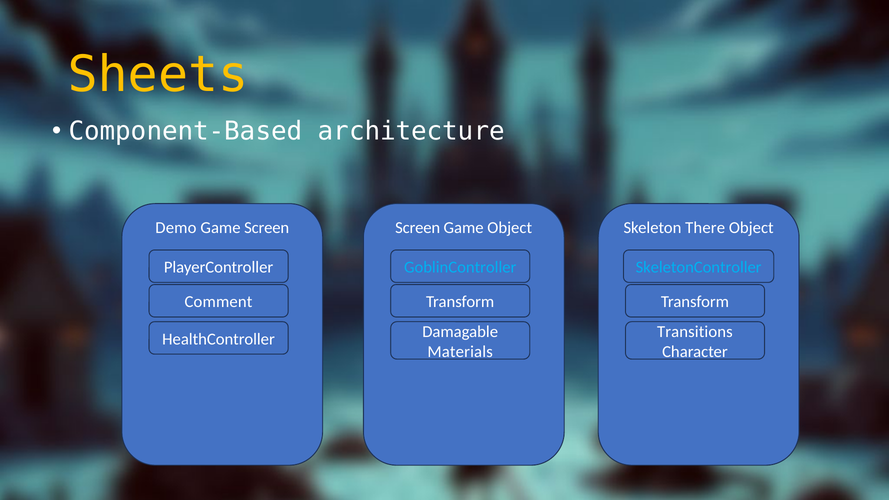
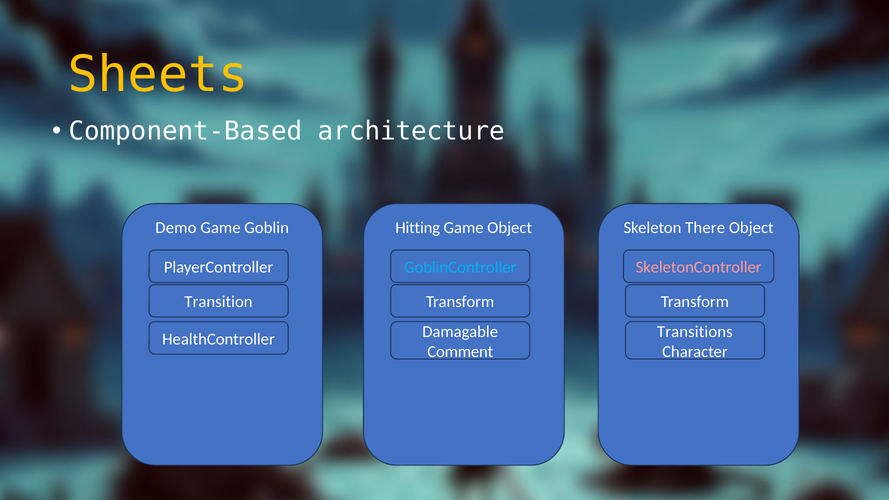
Game Screen: Screen -> Goblin
Screen at (418, 228): Screen -> Hitting
SkeletonController colour: light blue -> pink
Comment: Comment -> Transition
Materials: Materials -> Comment
